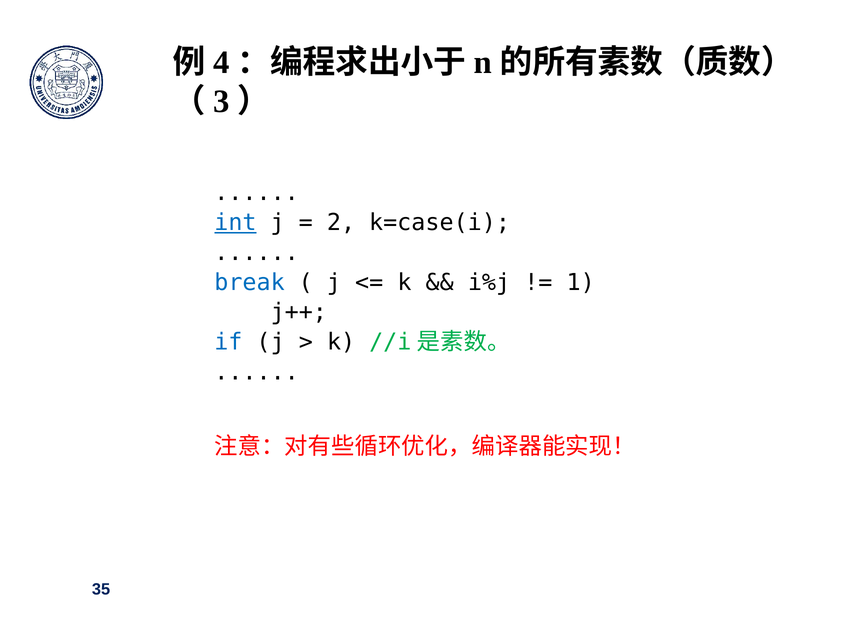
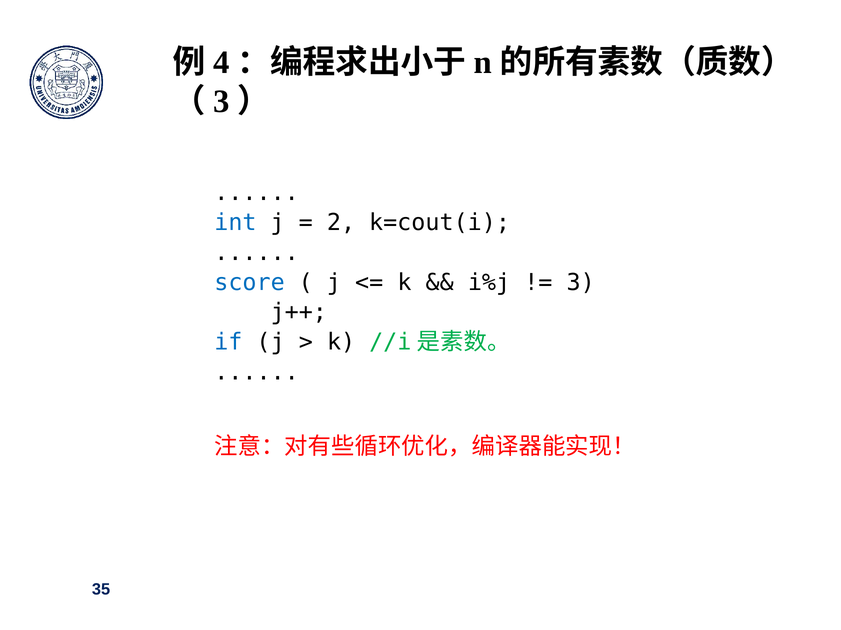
int underline: present -> none
k=case(i: k=case(i -> k=cout(i
break: break -> score
1 at (581, 283): 1 -> 3
